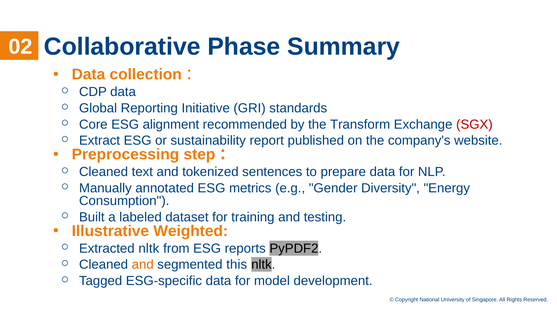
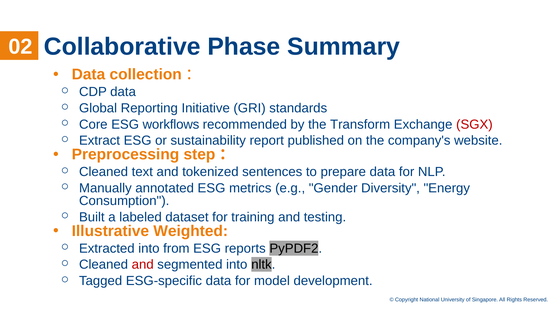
alignment: alignment -> workflows
Extracted nltk: nltk -> into
and at (143, 265) colour: orange -> red
segmented this: this -> into
